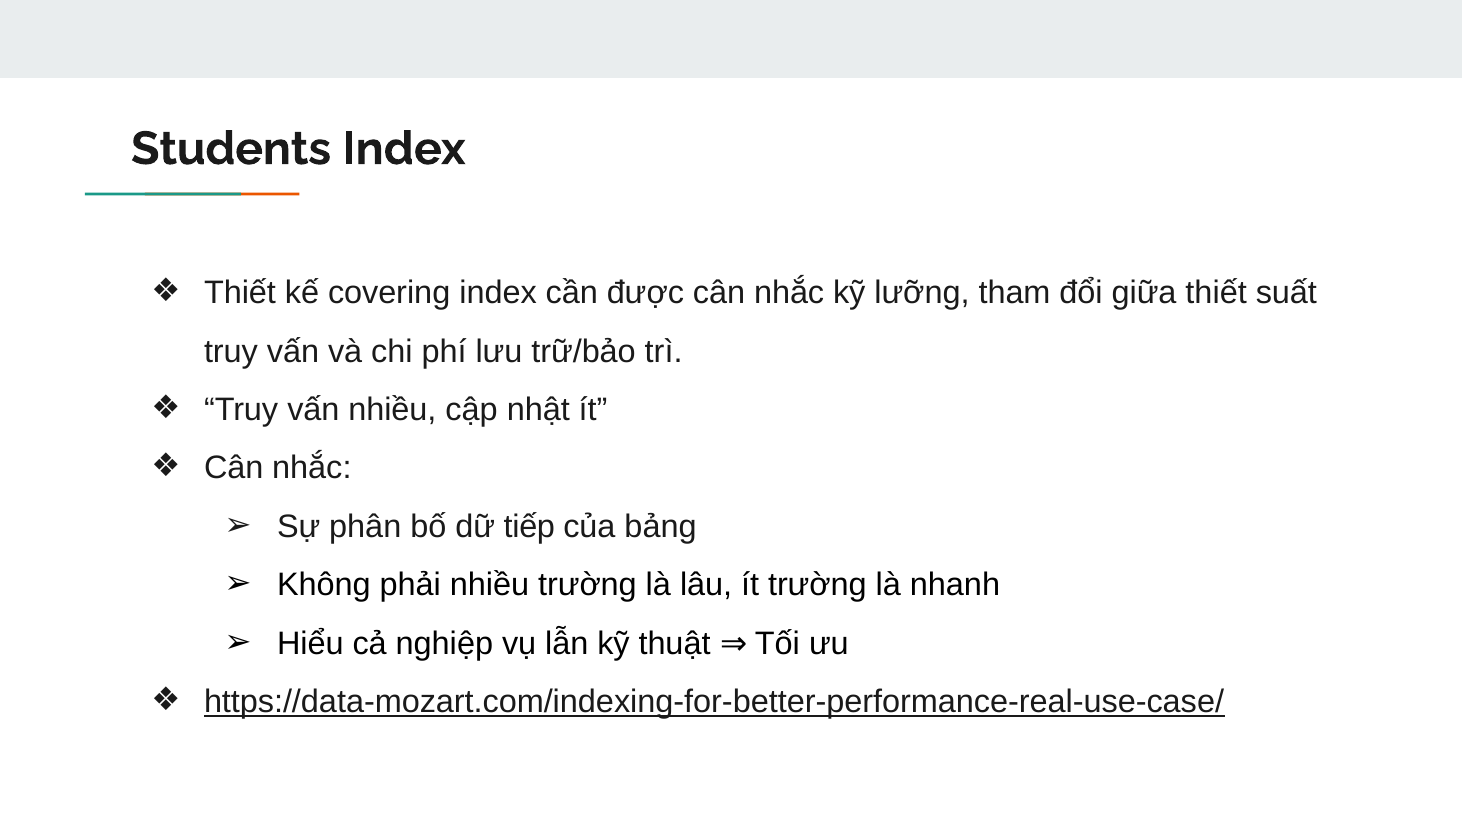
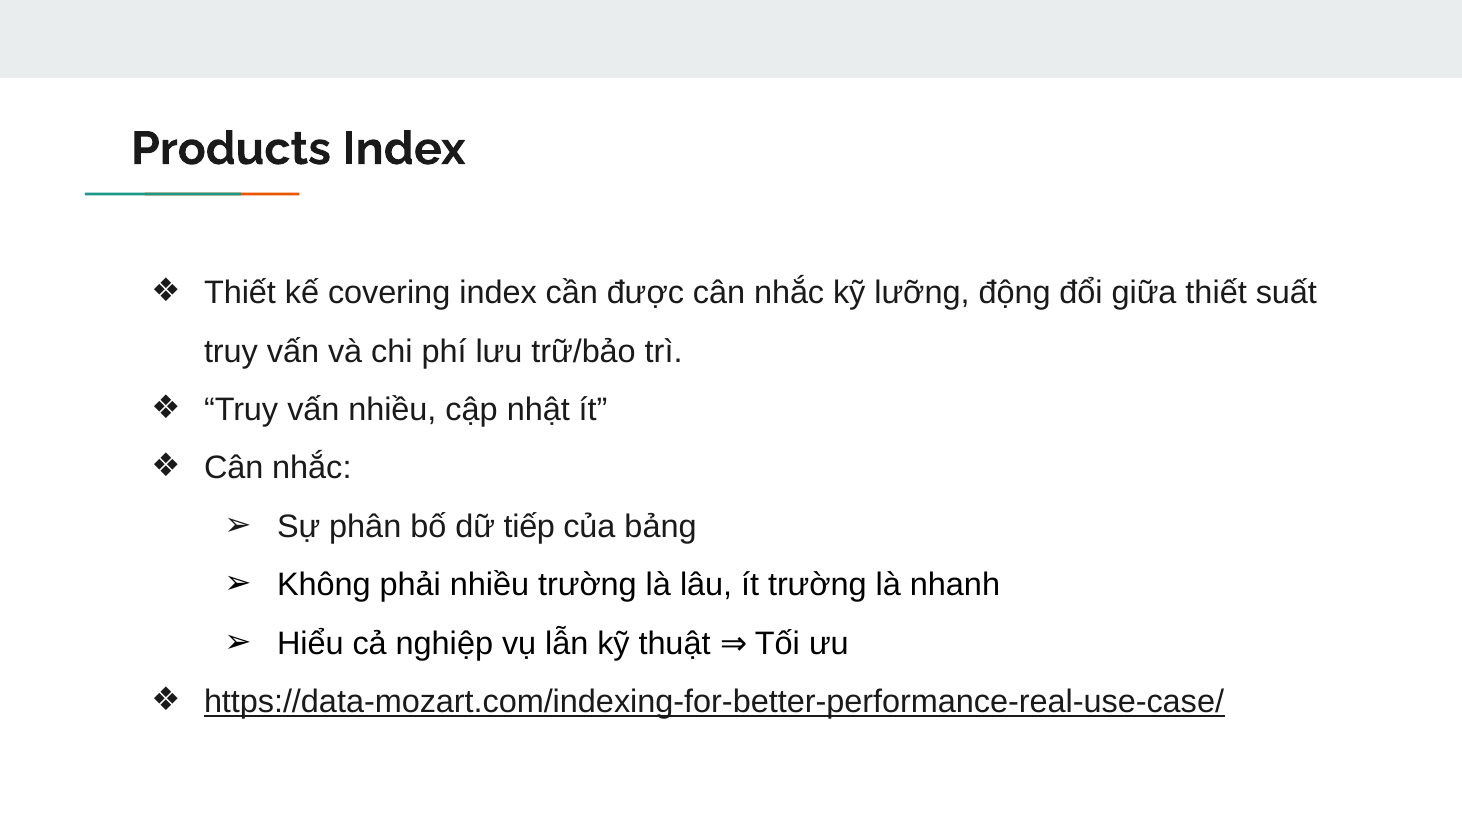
Students: Students -> Products
tham: tham -> động
